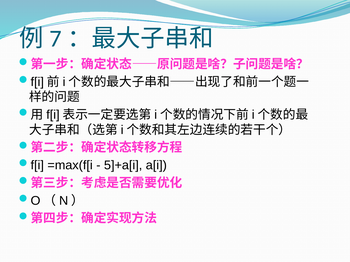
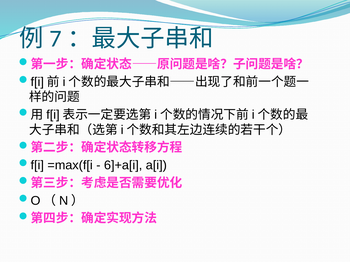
5]+a[i: 5]+a[i -> 6]+a[i
